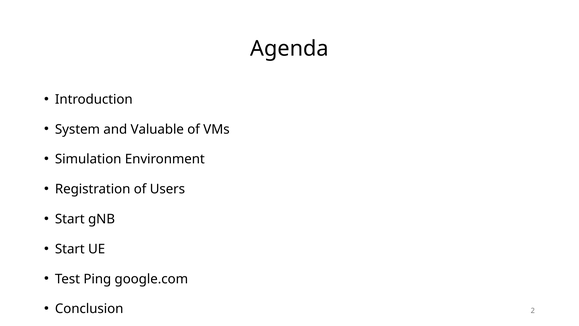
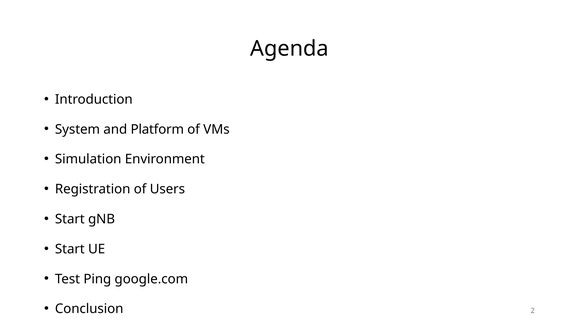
Valuable: Valuable -> Platform
